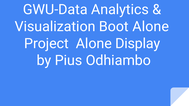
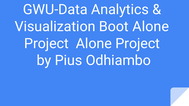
Project Alone Display: Display -> Project
